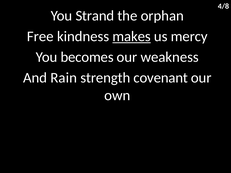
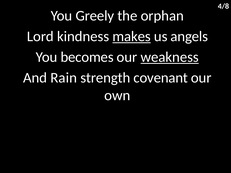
Strand: Strand -> Greely
Free: Free -> Lord
mercy: mercy -> angels
weakness underline: none -> present
